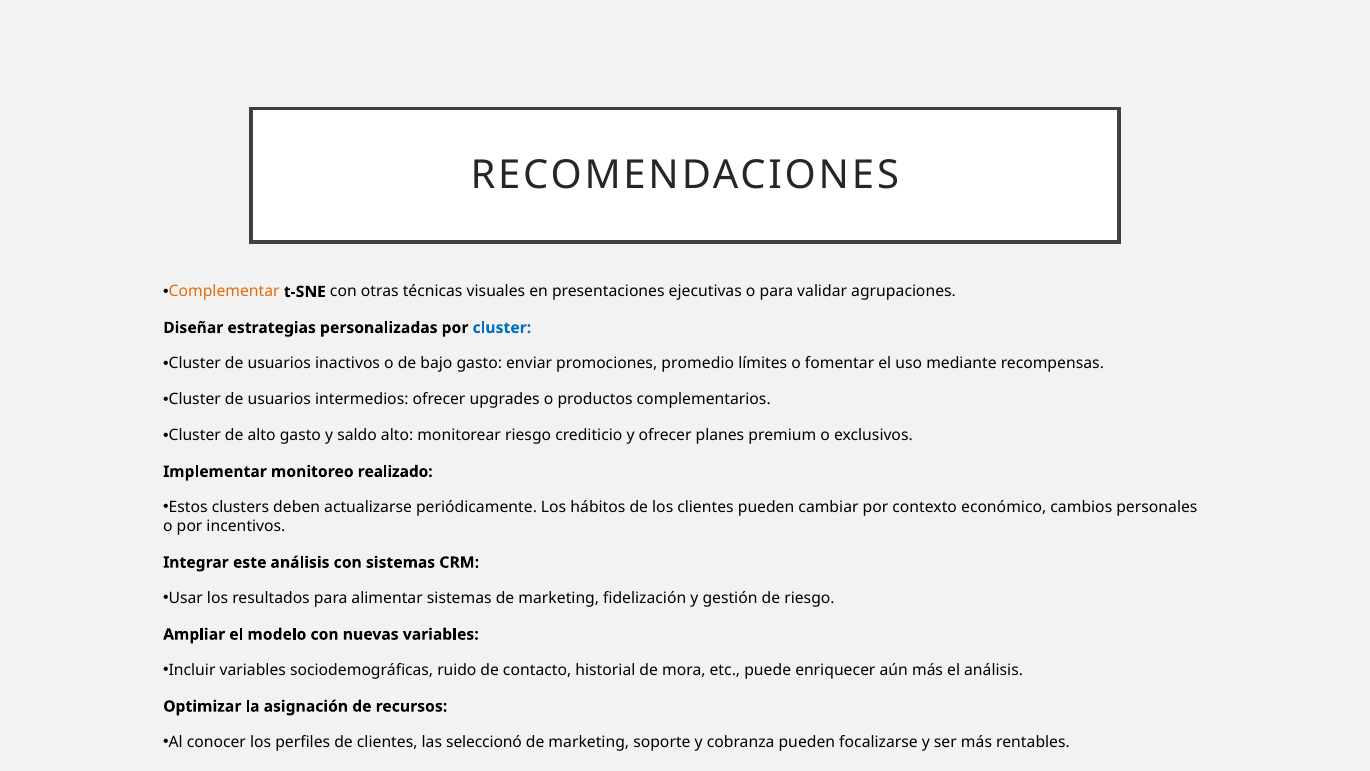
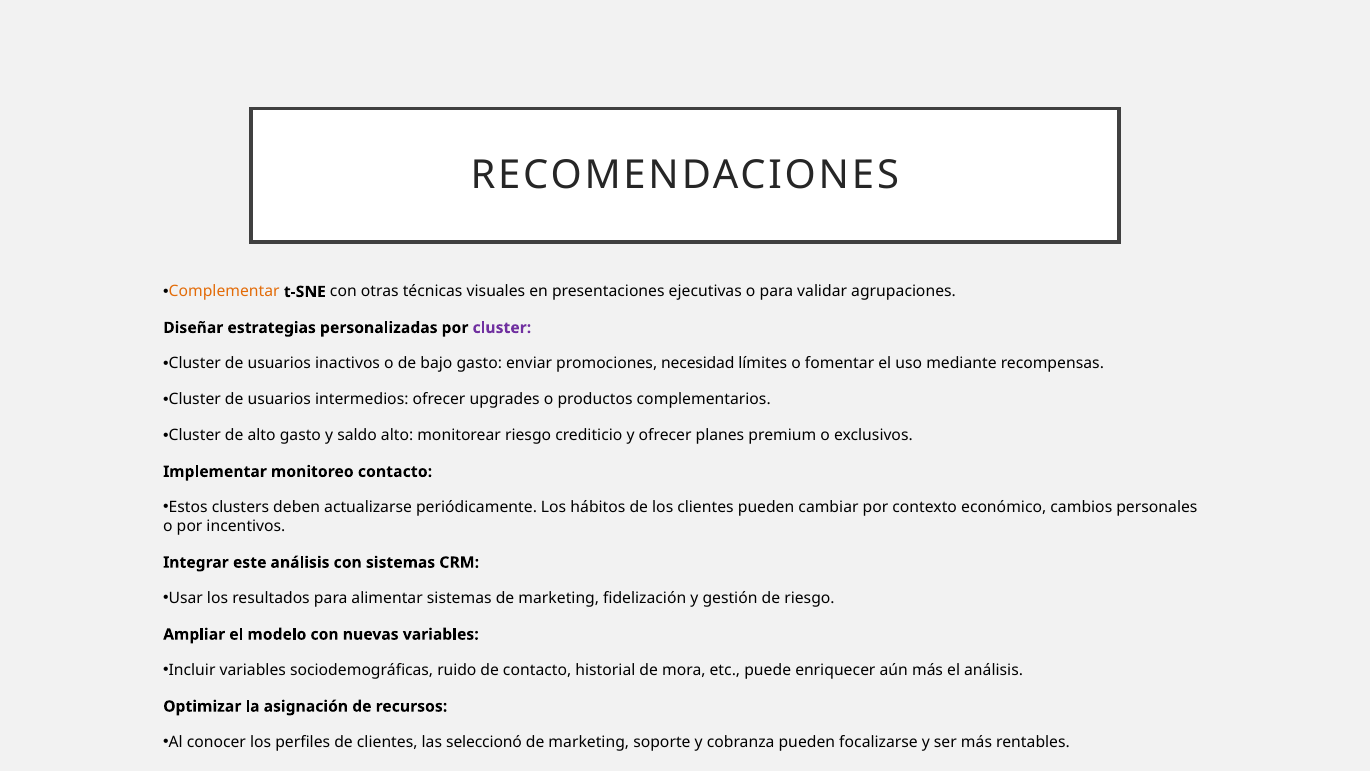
cluster at (502, 328) colour: blue -> purple
promedio: promedio -> necesidad
monitoreo realizado: realizado -> contacto
